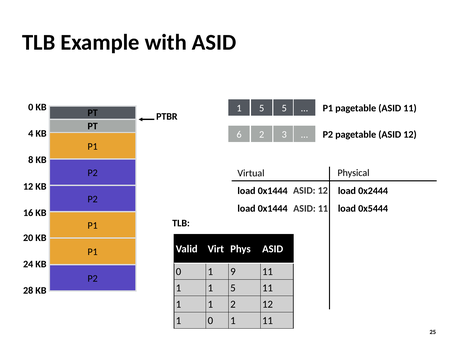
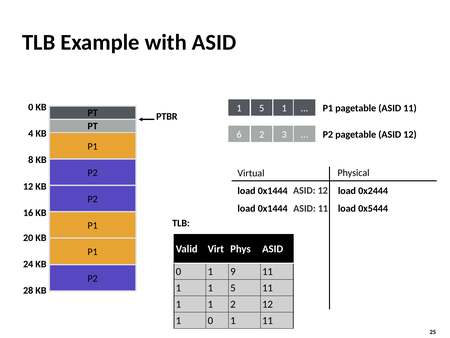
5 5: 5 -> 1
